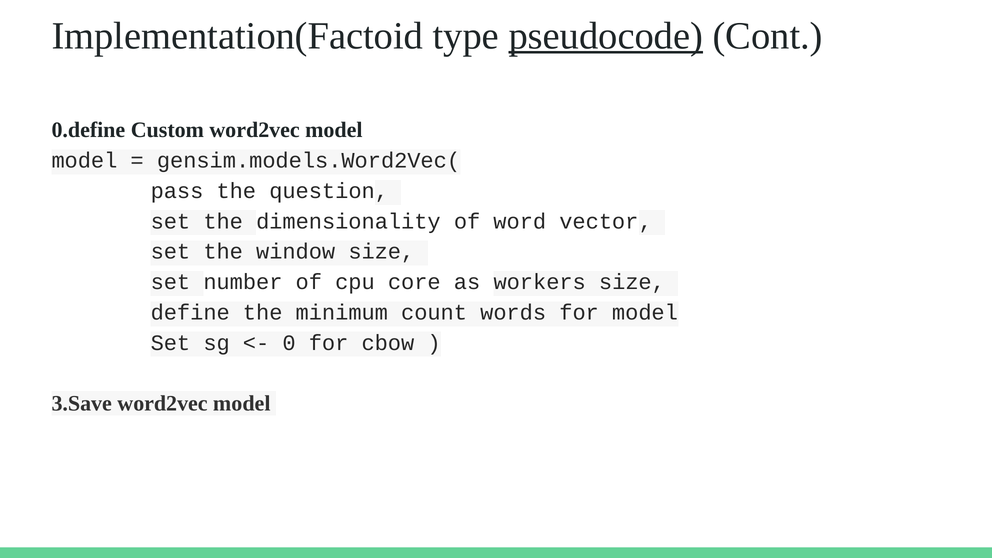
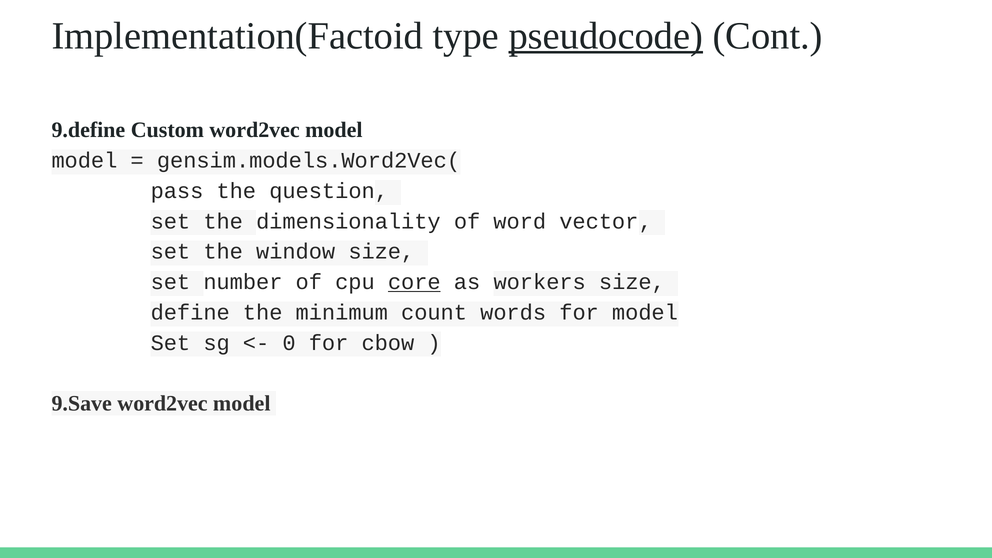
0.define: 0.define -> 9.define
core underline: none -> present
3.Save: 3.Save -> 9.Save
